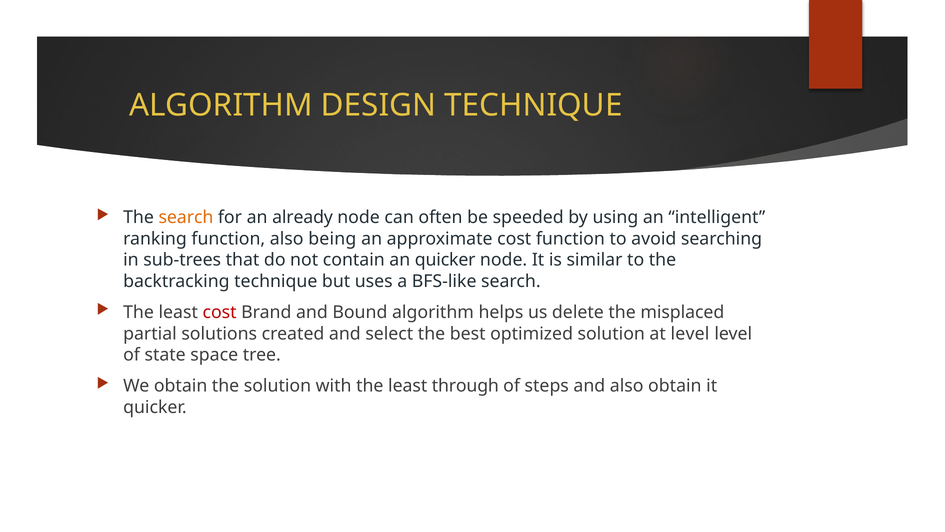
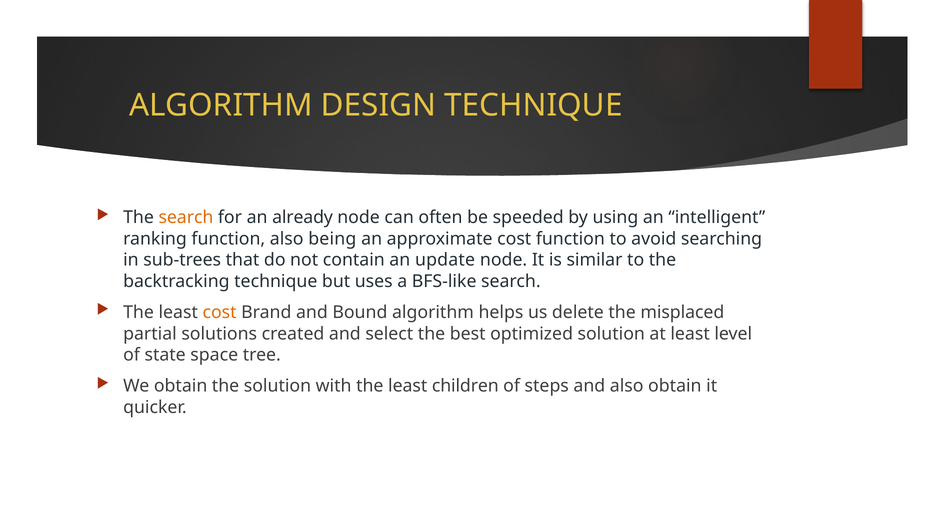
an quicker: quicker -> update
cost at (220, 312) colour: red -> orange
at level: level -> least
through: through -> children
